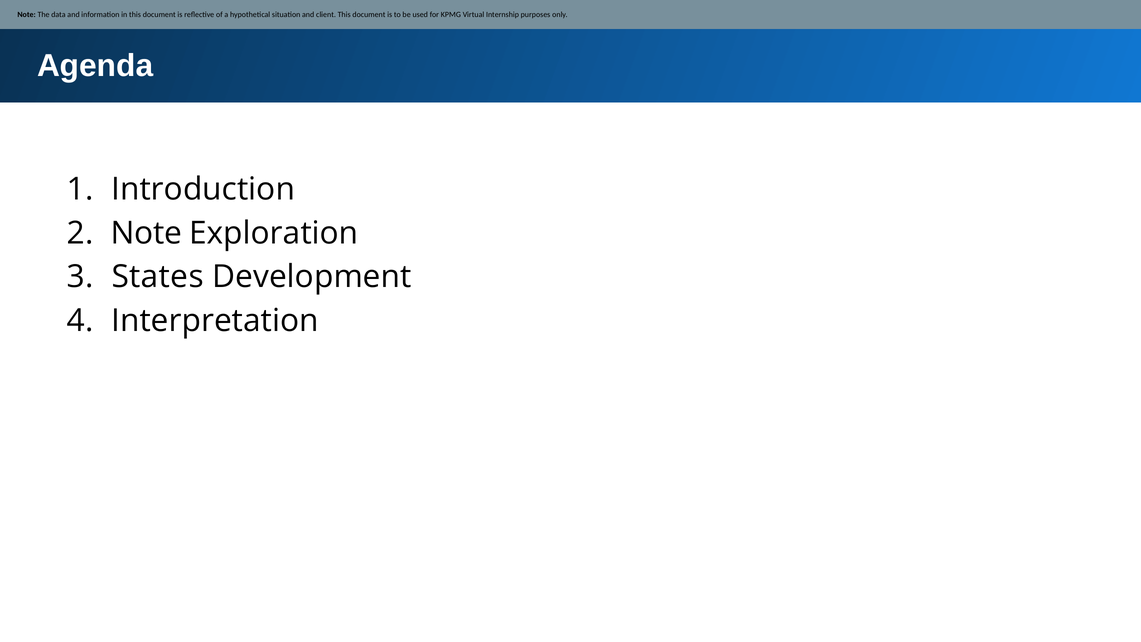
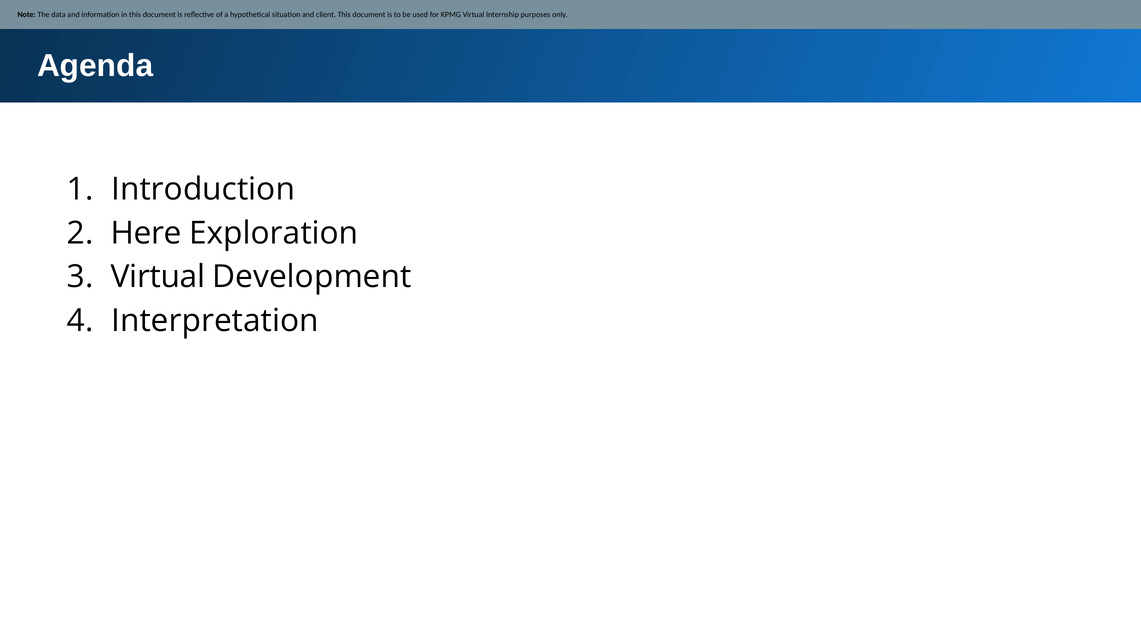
Note at (146, 233): Note -> Here
States at (158, 277): States -> Virtual
